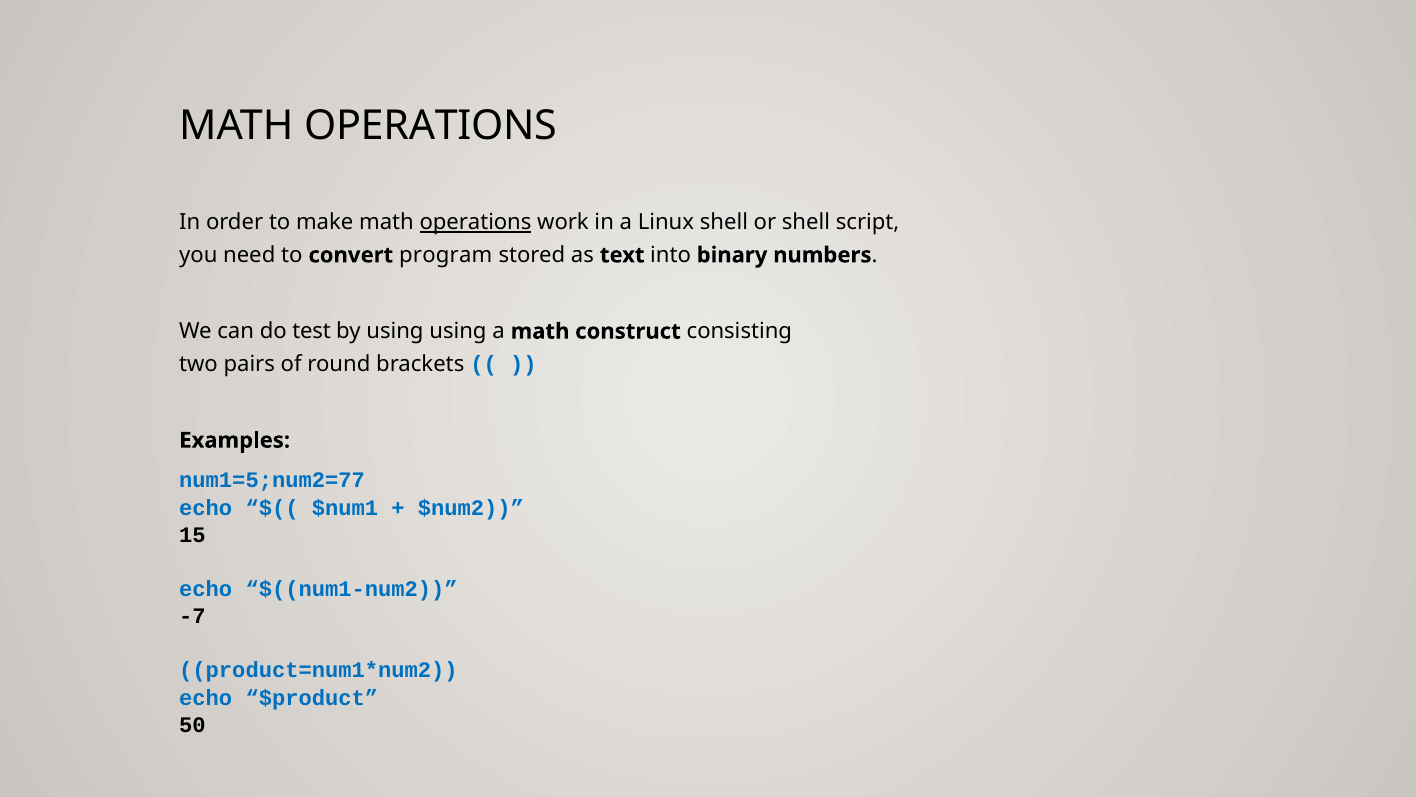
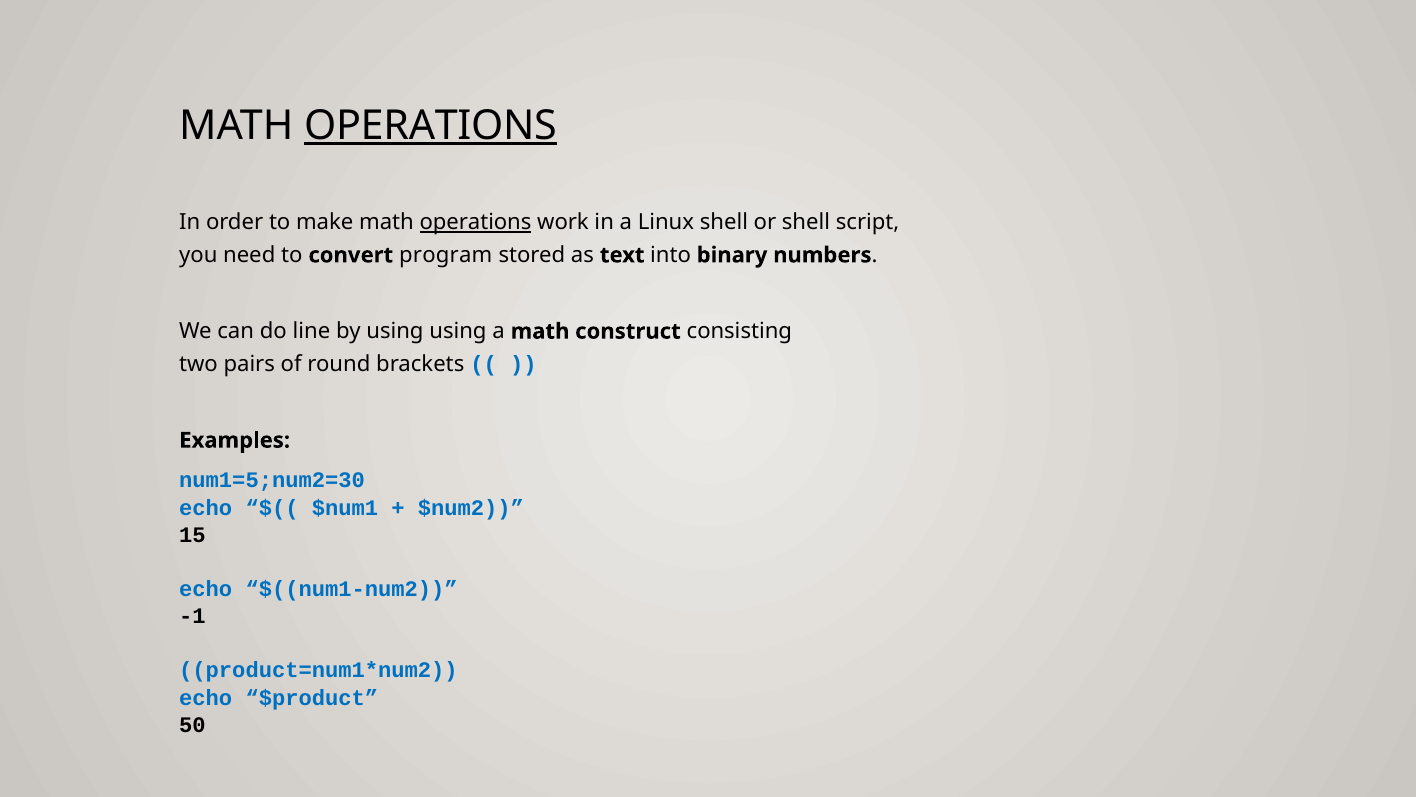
OPERATIONS at (430, 126) underline: none -> present
test: test -> line
num1=5;num2=77: num1=5;num2=77 -> num1=5;num2=30
-7: -7 -> -1
